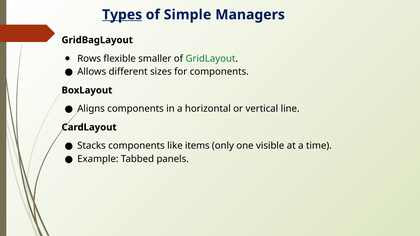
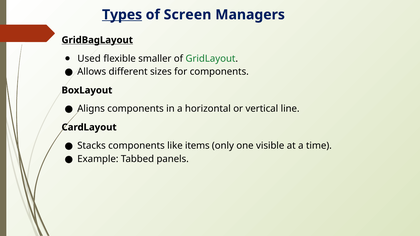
Simple: Simple -> Screen
GridBagLayout underline: none -> present
Rows: Rows -> Used
